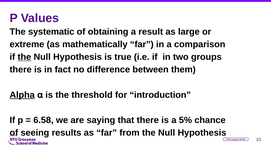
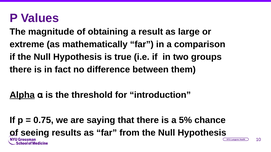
systematic: systematic -> magnitude
the at (24, 57) underline: present -> none
6.58: 6.58 -> 0.75
